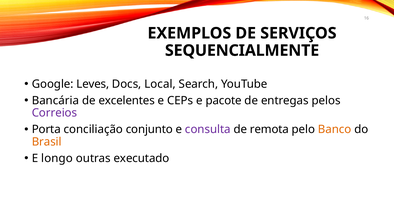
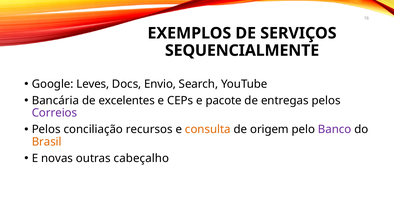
Local: Local -> Envio
Porta at (46, 129): Porta -> Pelos
conjunto: conjunto -> recursos
consulta colour: purple -> orange
remota: remota -> origem
Banco colour: orange -> purple
longo: longo -> novas
executado: executado -> cabeçalho
